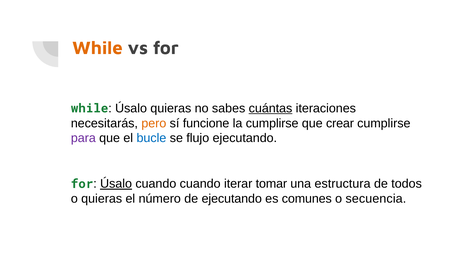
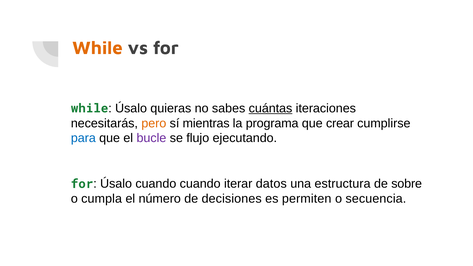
funcione: funcione -> mientras
la cumplirse: cumplirse -> programa
para colour: purple -> blue
bucle colour: blue -> purple
Úsalo at (116, 184) underline: present -> none
tomar: tomar -> datos
todos: todos -> sobre
o quieras: quieras -> cumpla
de ejecutando: ejecutando -> decisiones
comunes: comunes -> permiten
